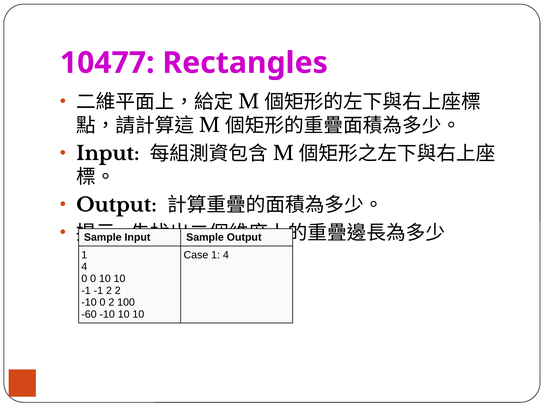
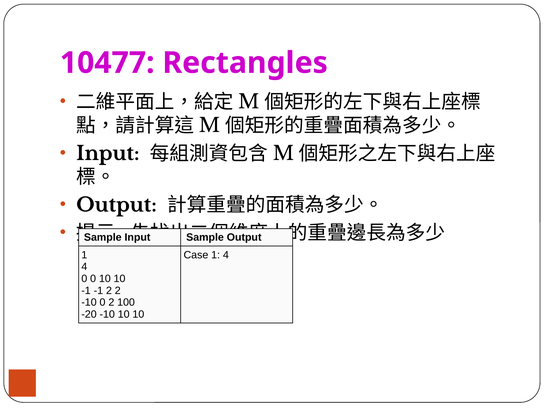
-60: -60 -> -20
